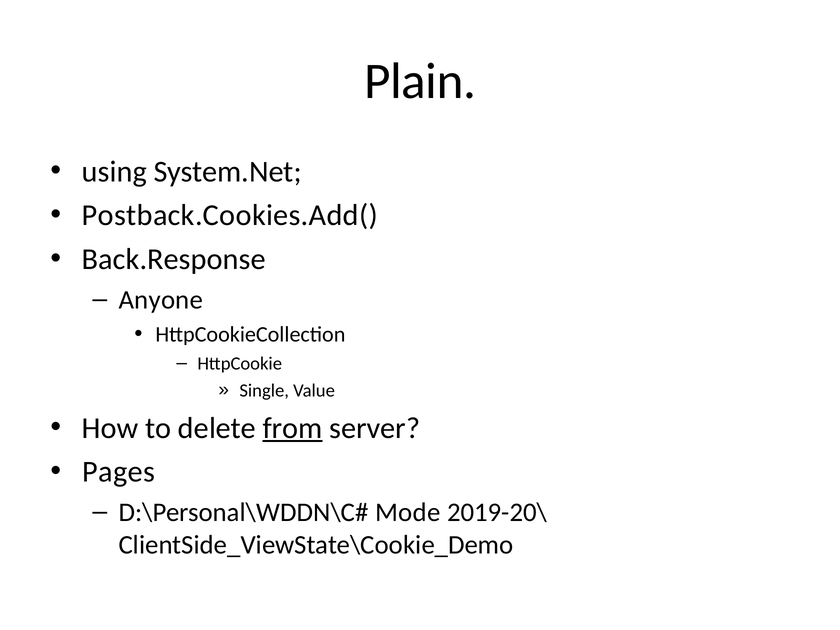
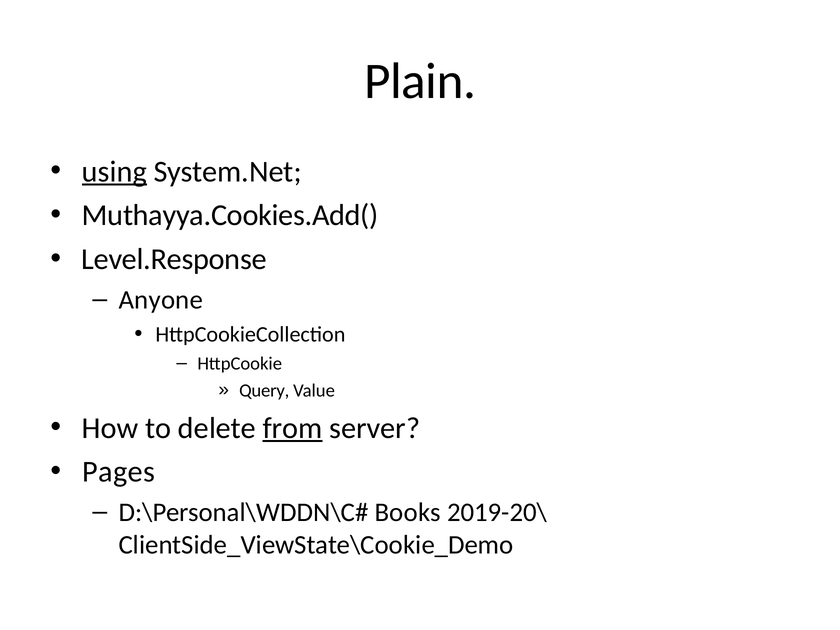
using underline: none -> present
Postback.Cookies.Add(: Postback.Cookies.Add( -> Muthayya.Cookies.Add(
Back.Response: Back.Response -> Level.Response
Single: Single -> Query
Mode: Mode -> Books
